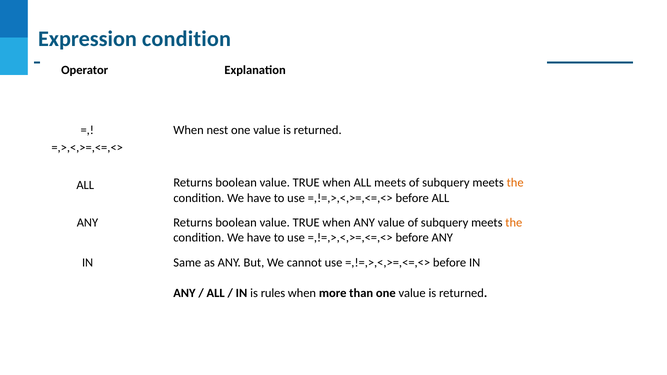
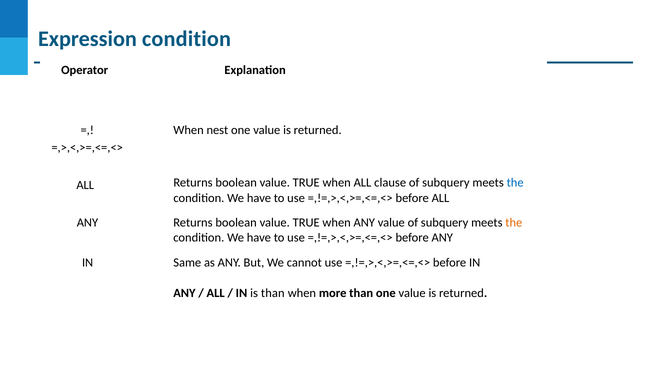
ALL meets: meets -> clause
the at (515, 183) colour: orange -> blue
is rules: rules -> than
